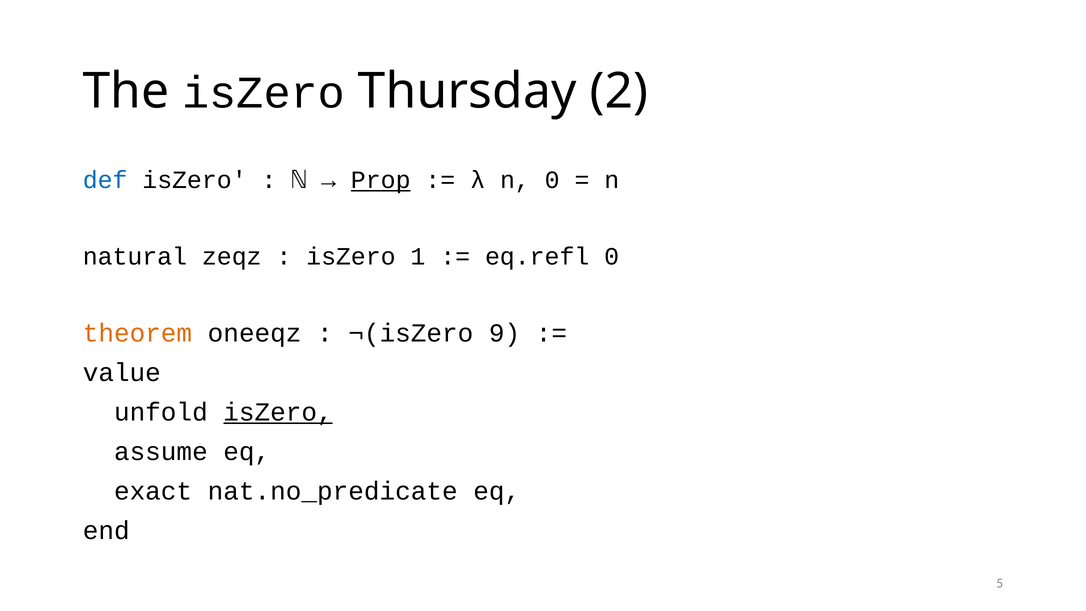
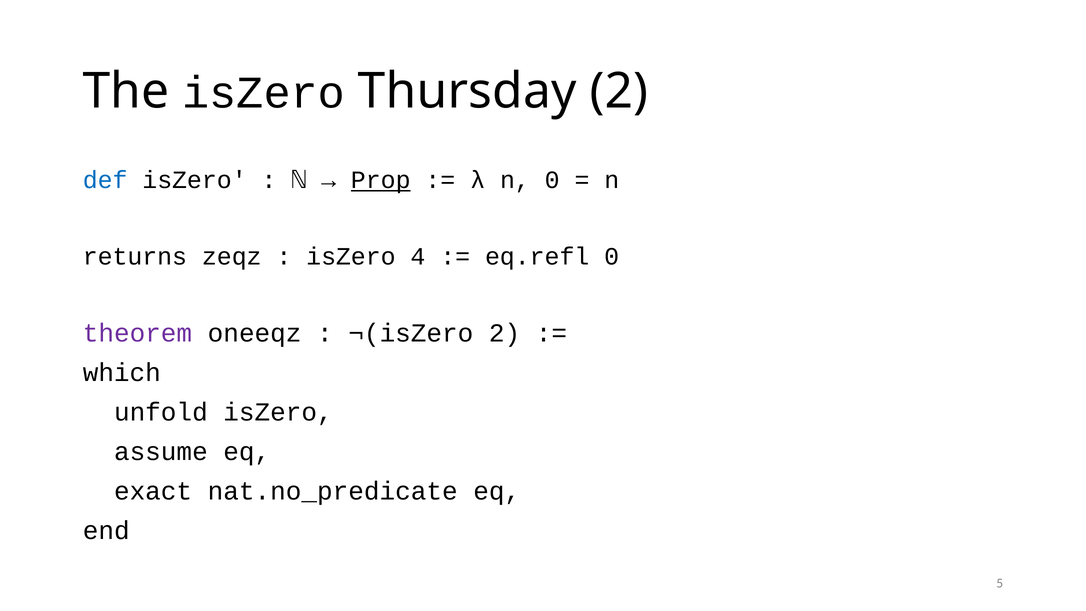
natural: natural -> returns
1: 1 -> 4
theorem colour: orange -> purple
¬(isZero 9: 9 -> 2
value: value -> which
isZero at (278, 412) underline: present -> none
